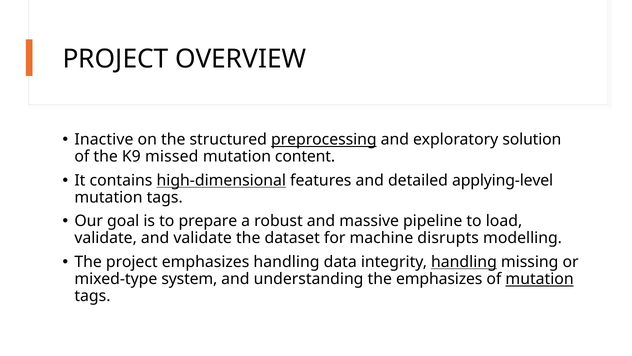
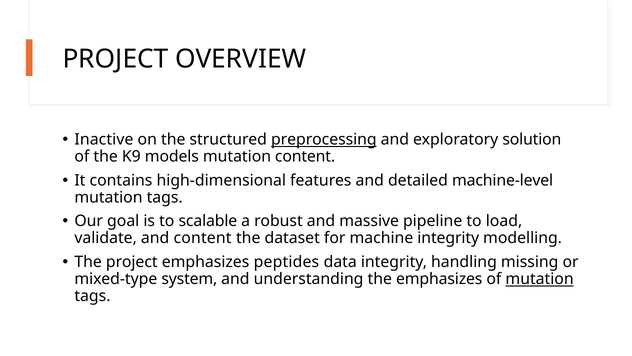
missed: missed -> models
high-dimensional underline: present -> none
applying-level: applying-level -> machine-level
prepare: prepare -> scalable
and validate: validate -> content
machine disrupts: disrupts -> integrity
emphasizes handling: handling -> peptides
handling at (464, 262) underline: present -> none
